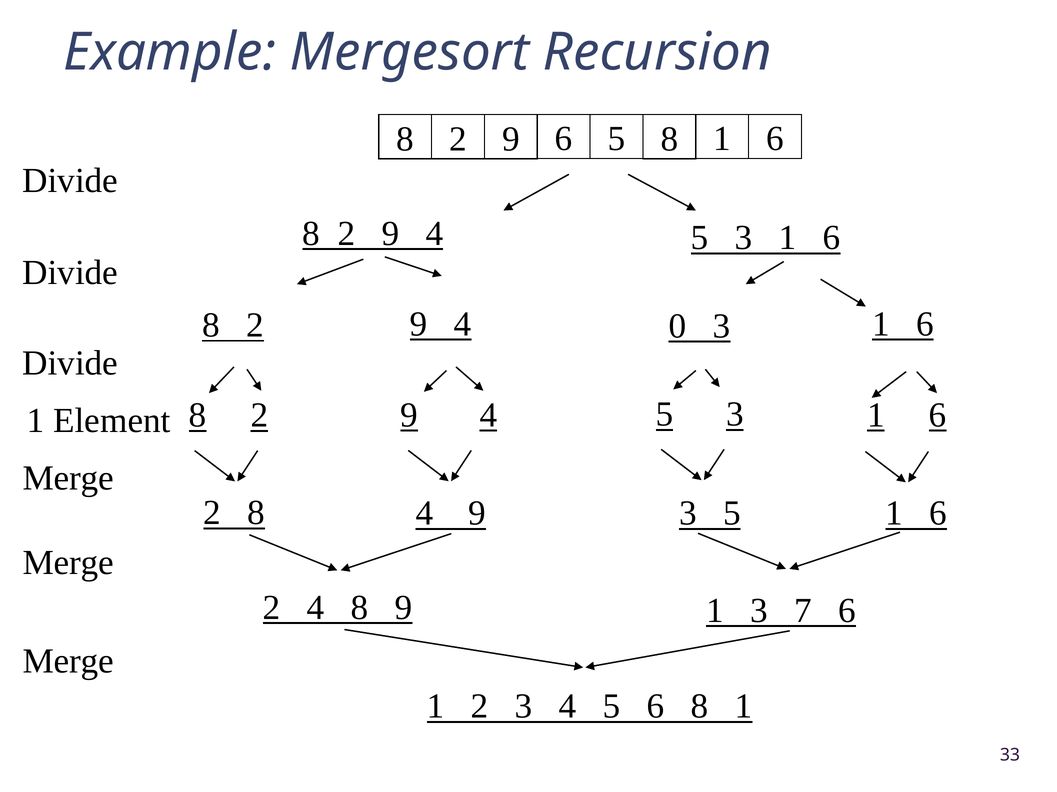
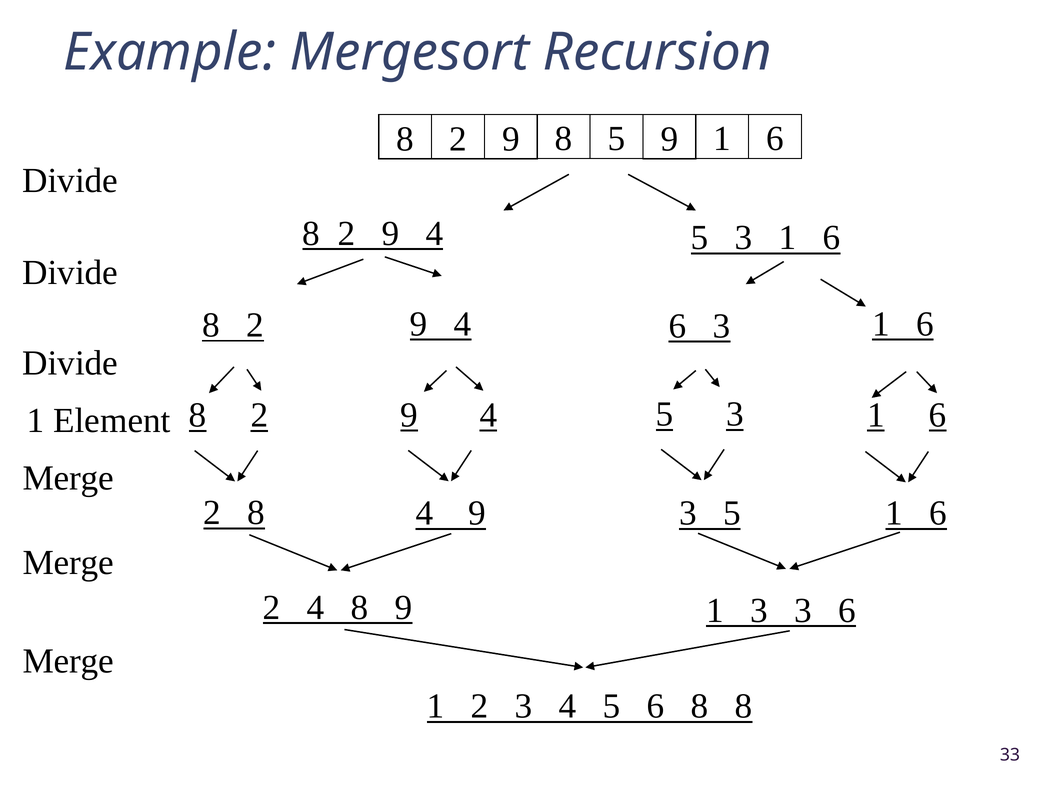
9 6: 6 -> 8
5 8: 8 -> 9
4 0: 0 -> 6
3 7: 7 -> 3
6 8 1: 1 -> 8
